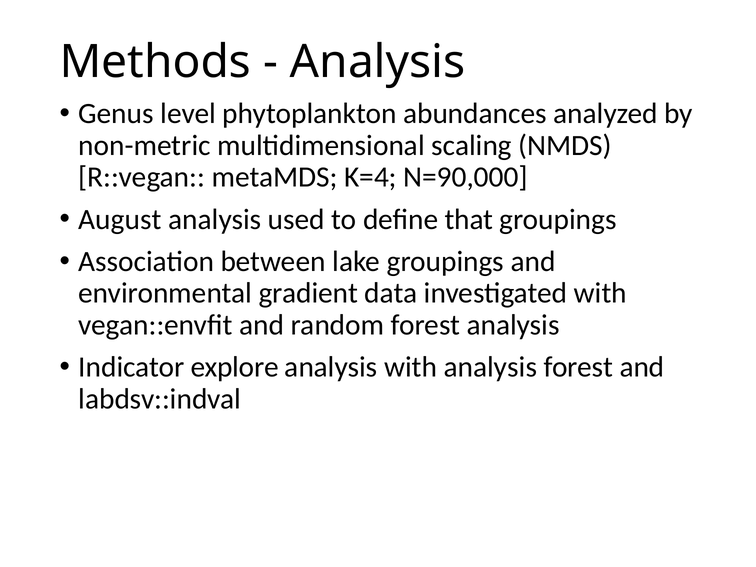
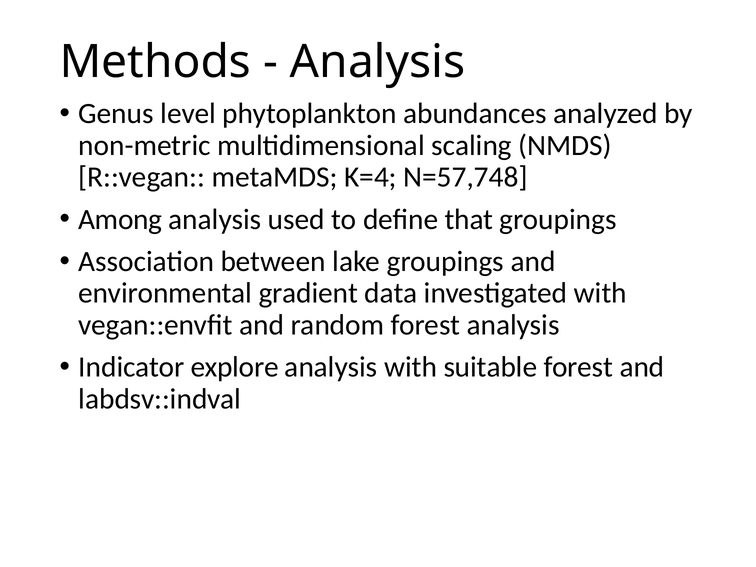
N=90,000: N=90,000 -> N=57,748
August: August -> Among
with analysis: analysis -> suitable
